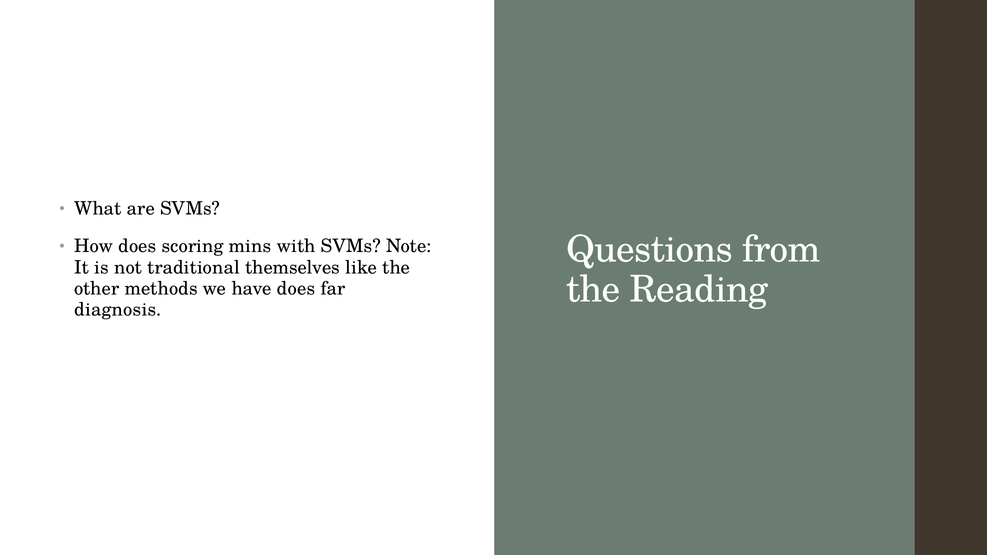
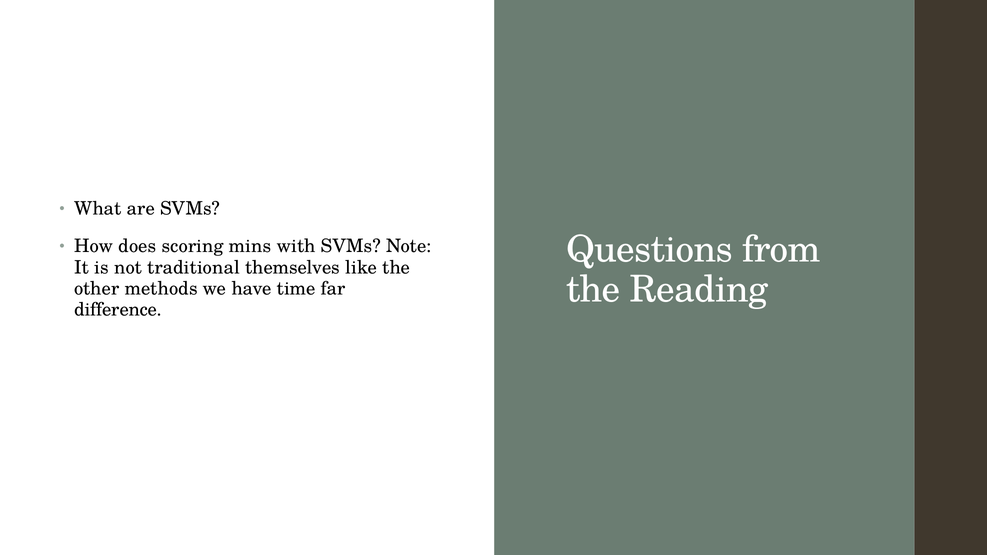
have does: does -> time
diagnosis: diagnosis -> difference
